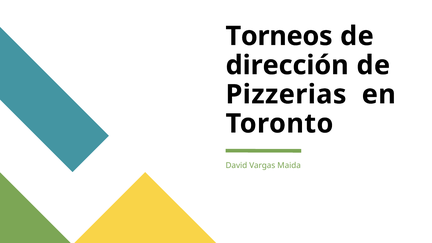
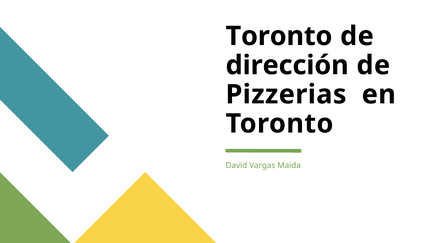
Torneos at (279, 36): Torneos -> Toronto
